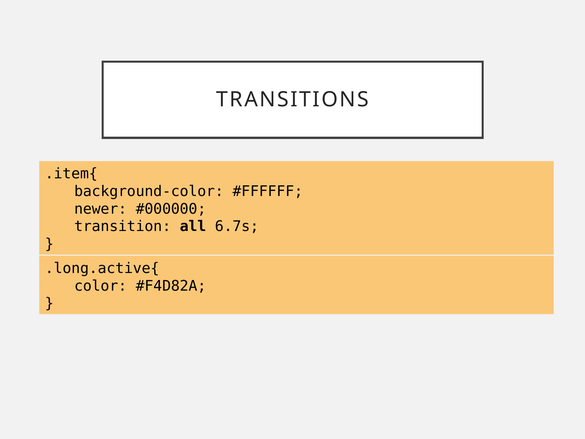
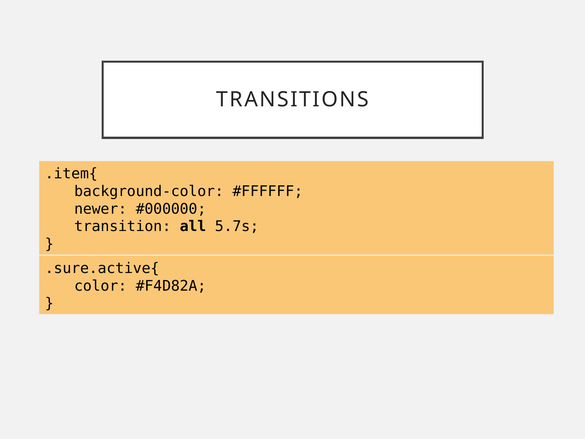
6.7s: 6.7s -> 5.7s
.long.active{: .long.active{ -> .sure.active{
